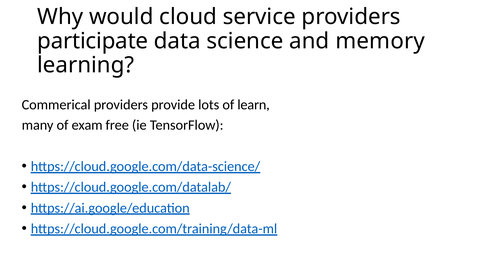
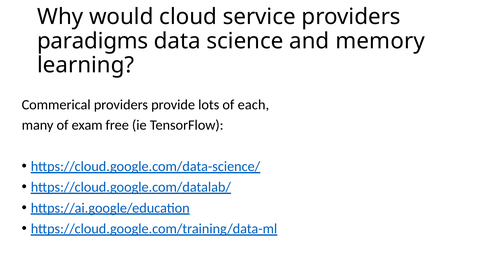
participate: participate -> paradigms
learn: learn -> each
